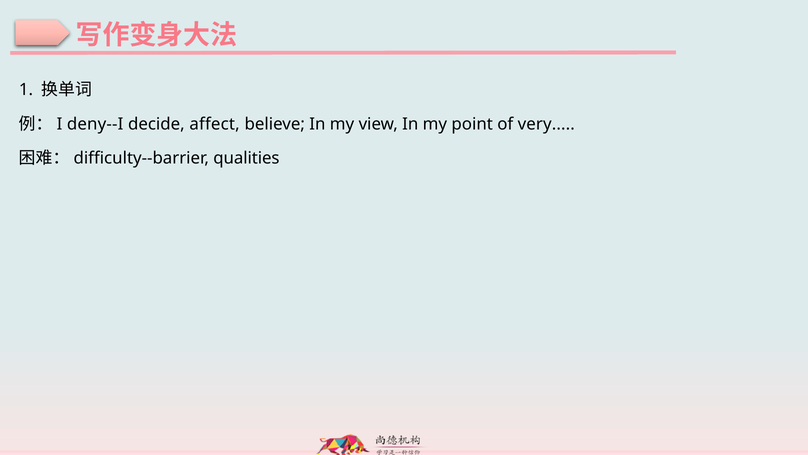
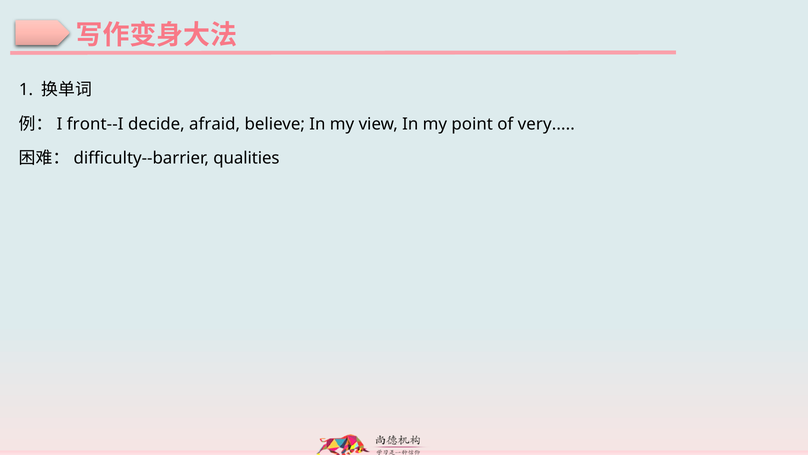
deny--I: deny--I -> front--I
affect: affect -> afraid
